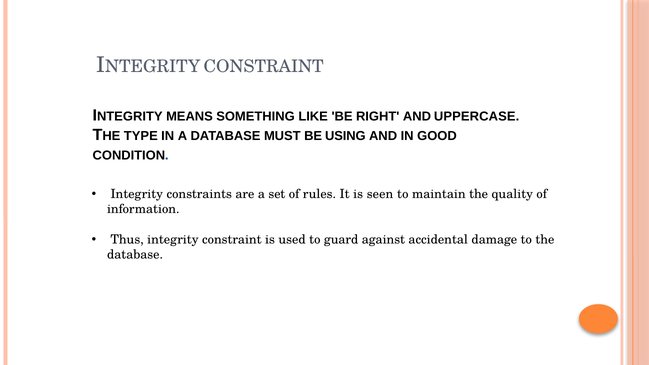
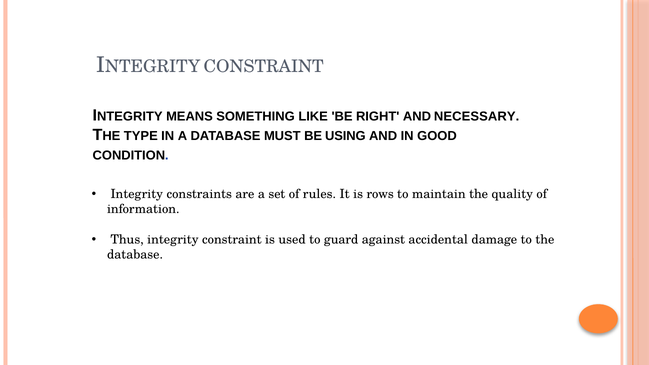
UPPERCASE: UPPERCASE -> NECESSARY
seen: seen -> rows
